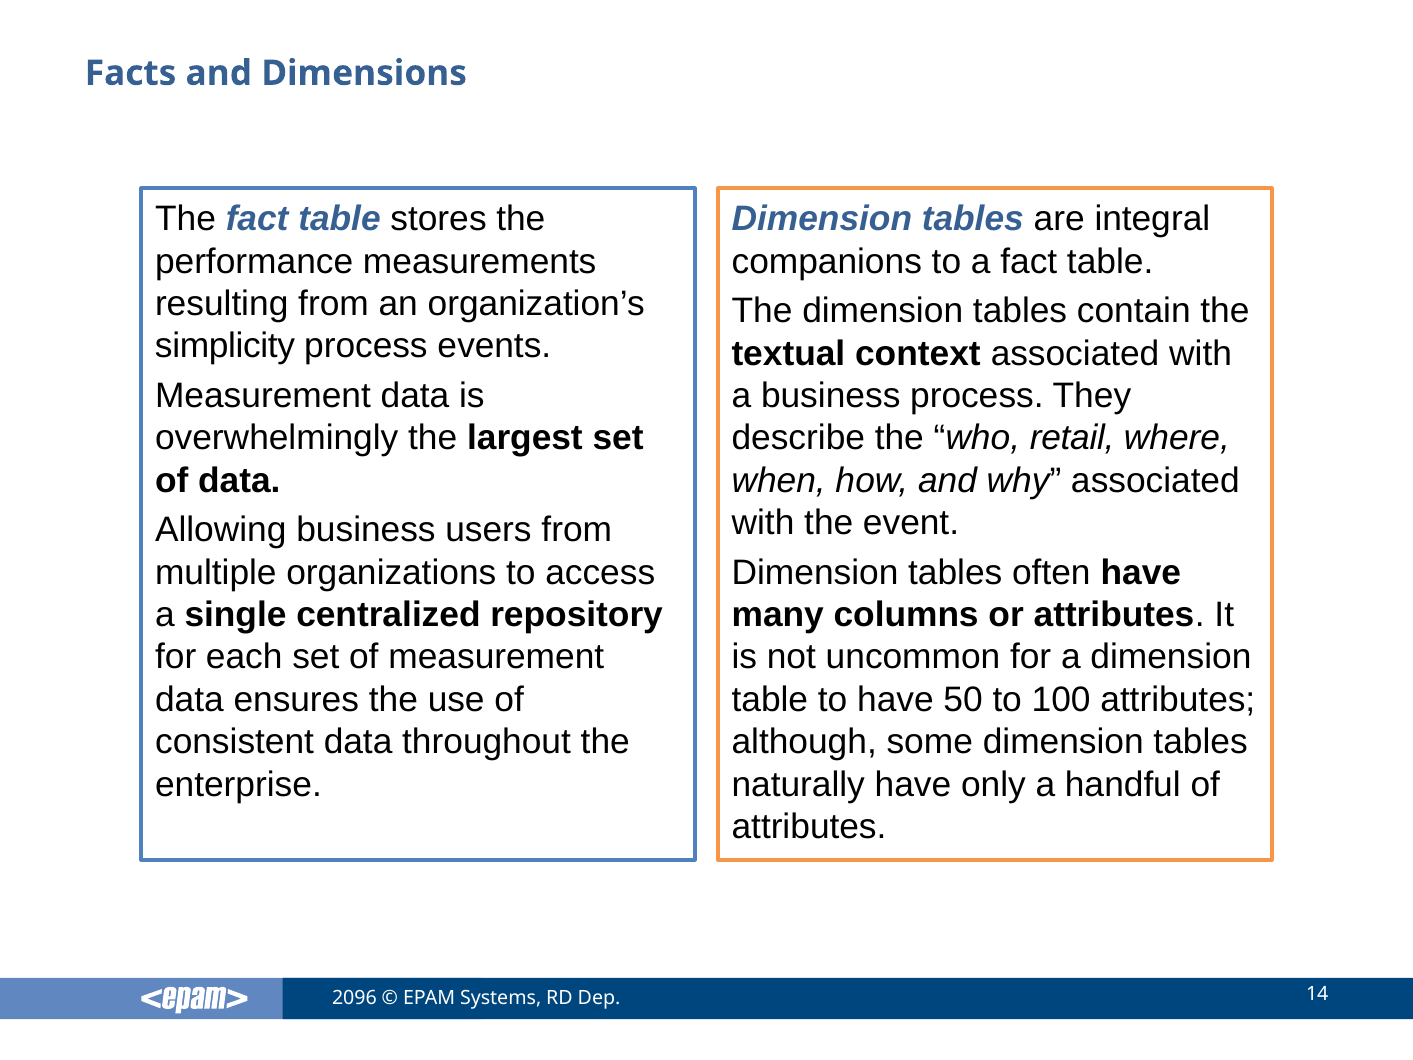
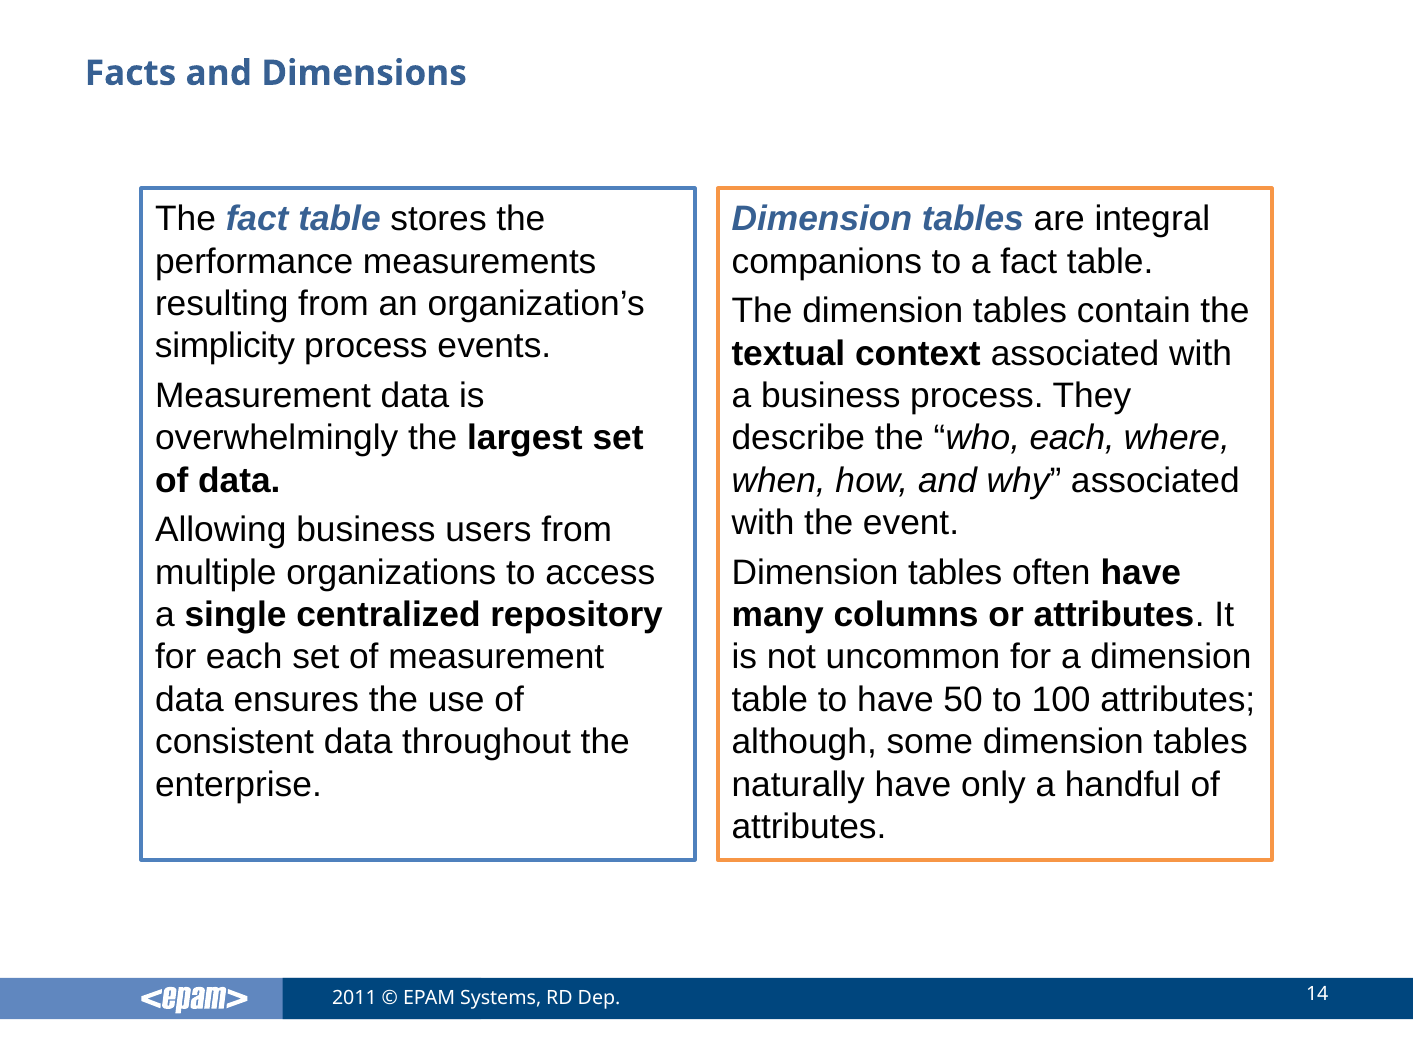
who retail: retail -> each
2096: 2096 -> 2011
